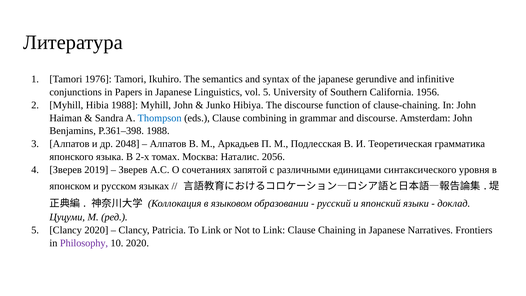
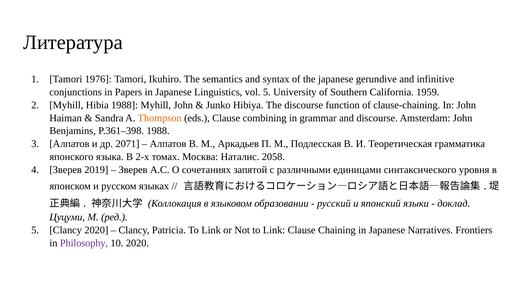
1956: 1956 -> 1959
Thompson colour: blue -> orange
2048: 2048 -> 2071
2056: 2056 -> 2058
